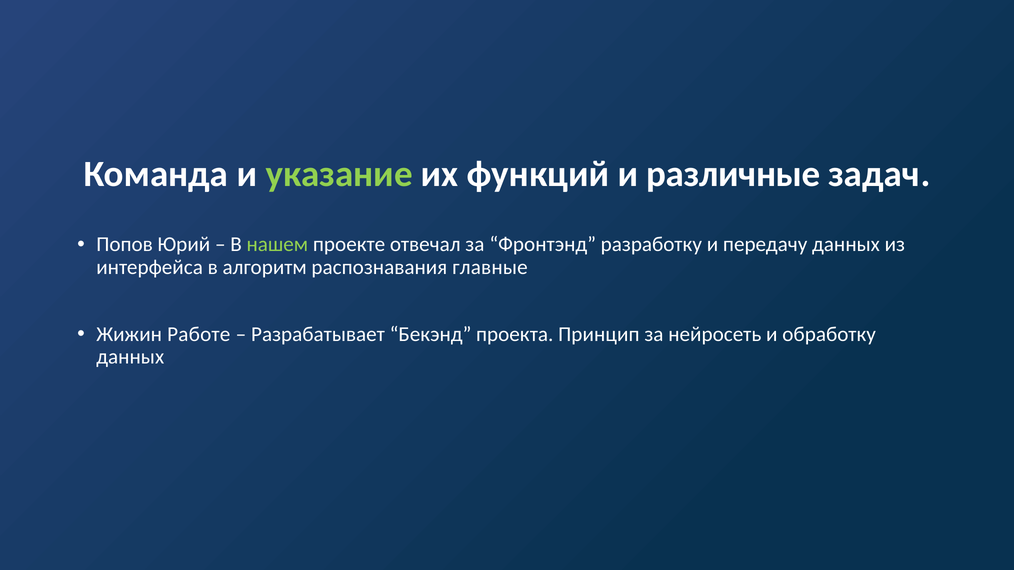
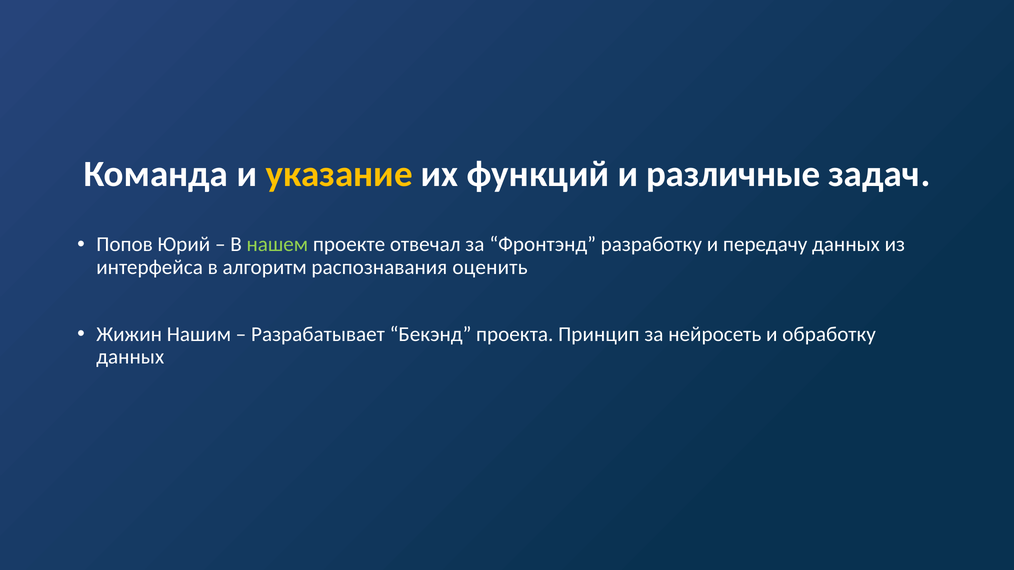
указание colour: light green -> yellow
главные: главные -> оценить
Работе: Работе -> Нашим
